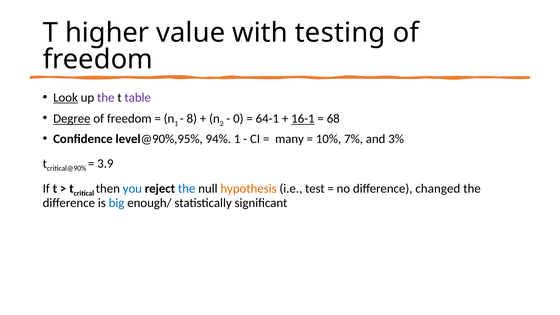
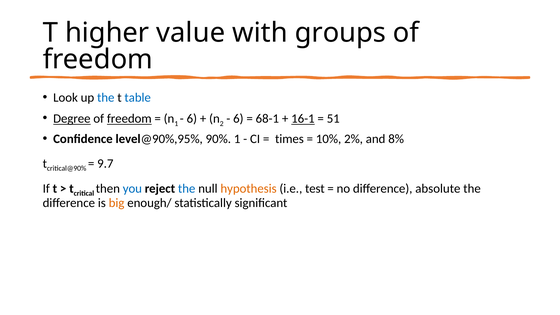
testing: testing -> groups
Look underline: present -> none
the at (106, 98) colour: purple -> blue
table colour: purple -> blue
freedom at (129, 119) underline: none -> present
8 at (192, 119): 8 -> 6
0 at (238, 119): 0 -> 6
64-1: 64-1 -> 68-1
68: 68 -> 51
94%: 94% -> 90%
many: many -> times
7%: 7% -> 2%
3%: 3% -> 8%
3.9: 3.9 -> 9.7
changed: changed -> absolute
big colour: blue -> orange
